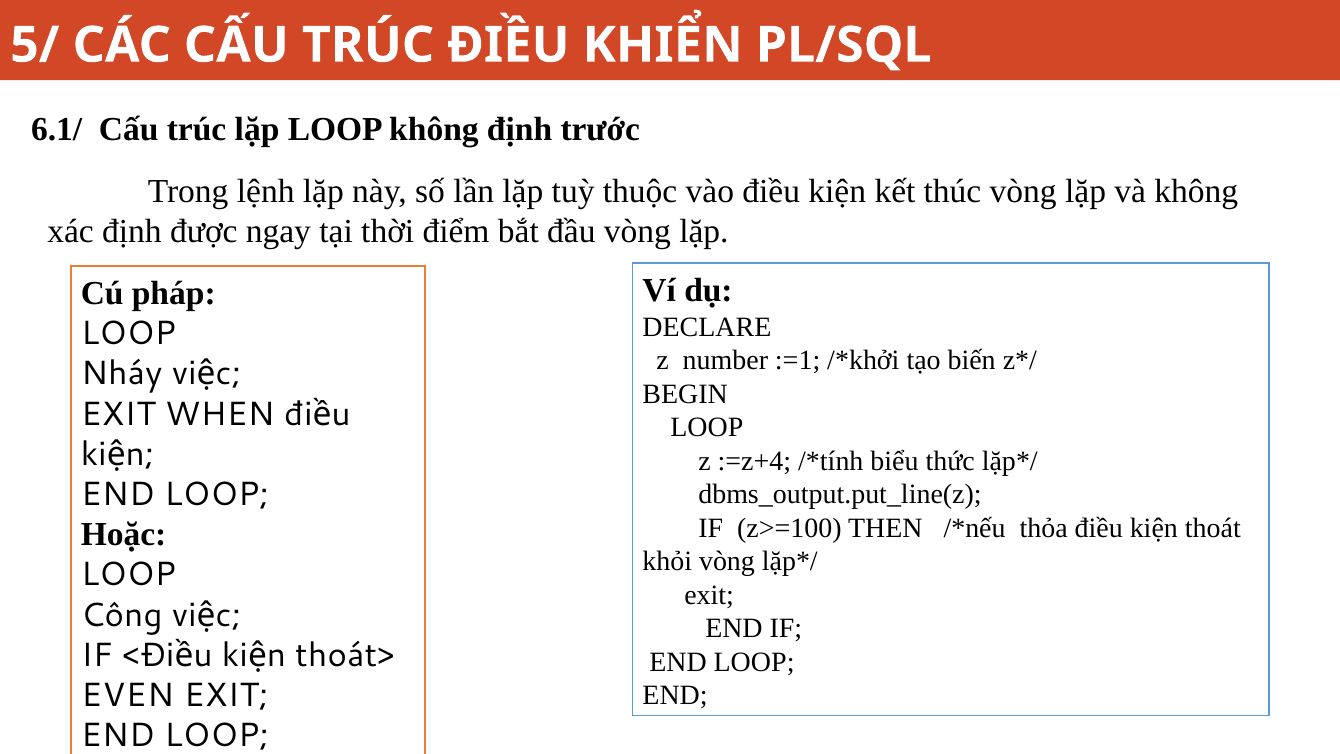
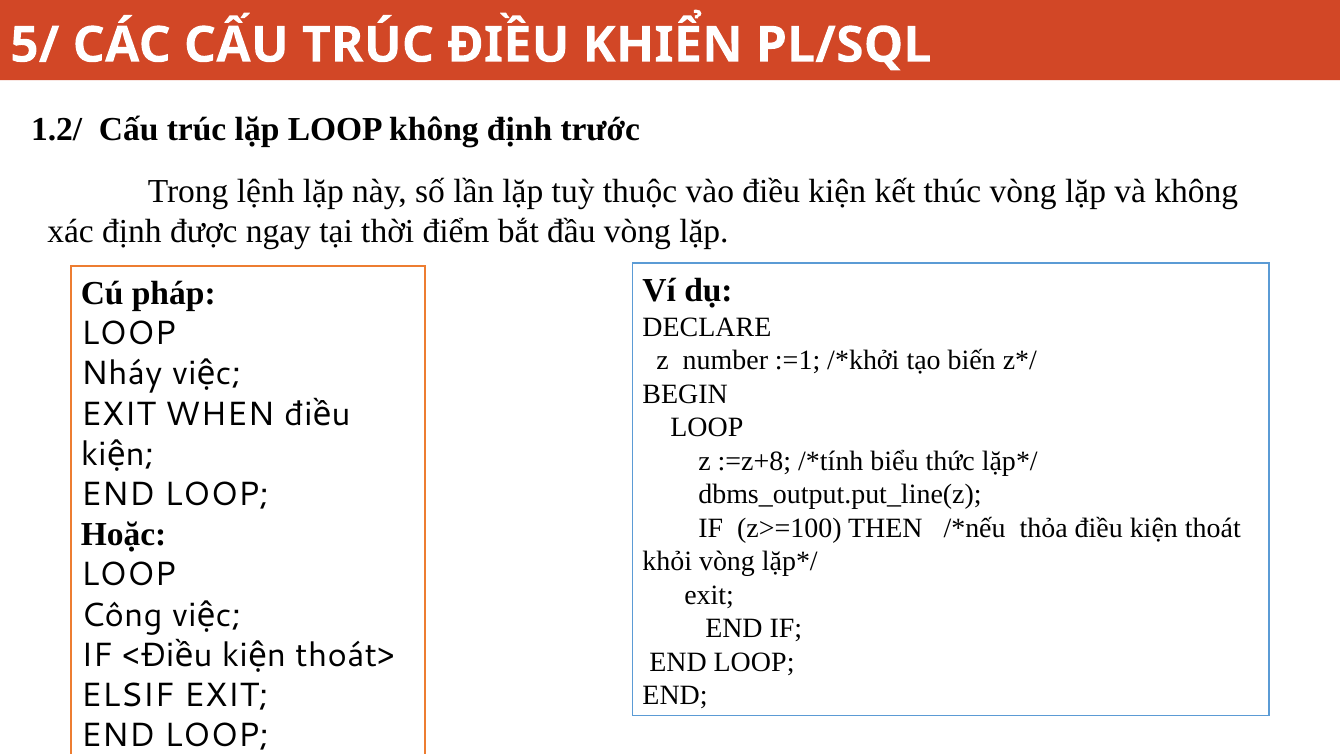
6.1/: 6.1/ -> 1.2/
:=z+4: :=z+4 -> :=z+8
EVEN: EVEN -> ELSIF
